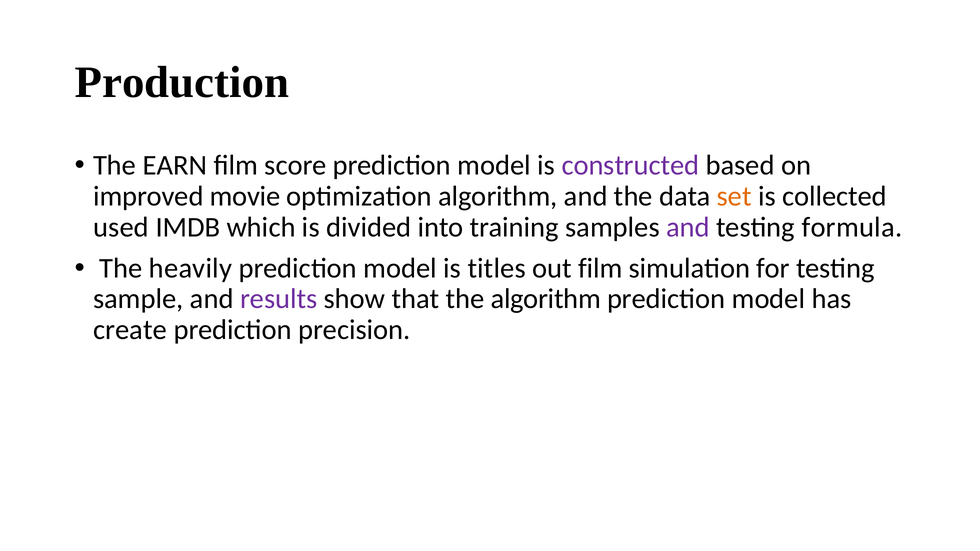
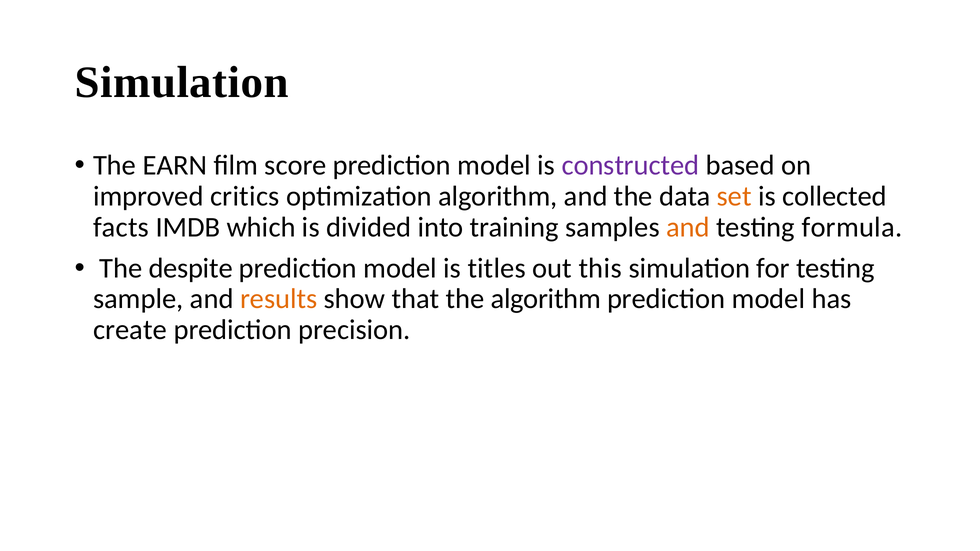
Production at (182, 82): Production -> Simulation
movie: movie -> critics
used: used -> facts
and at (688, 227) colour: purple -> orange
heavily: heavily -> despite
out film: film -> this
results colour: purple -> orange
